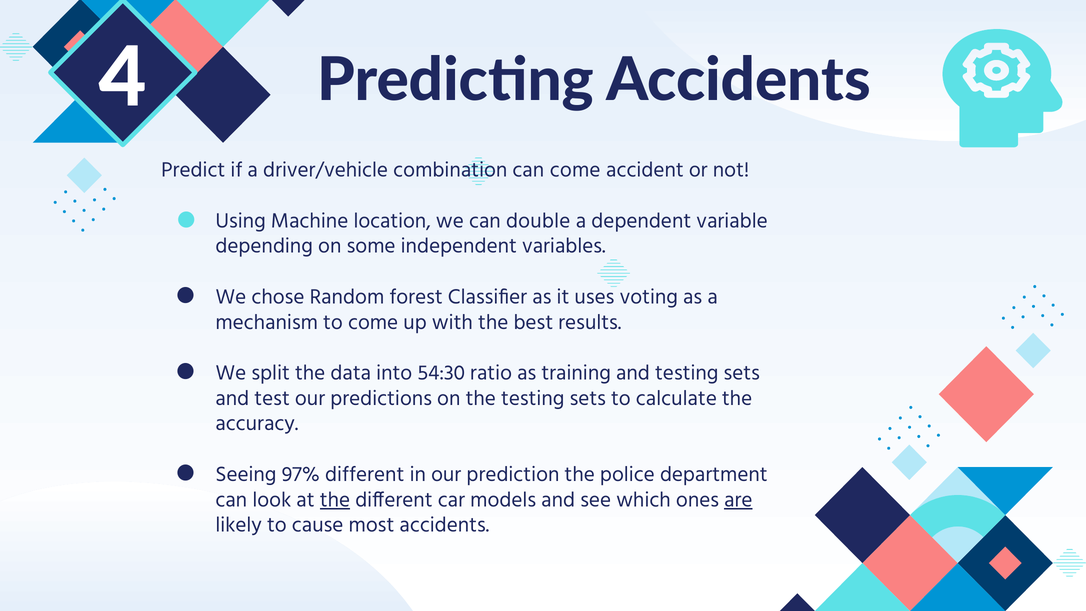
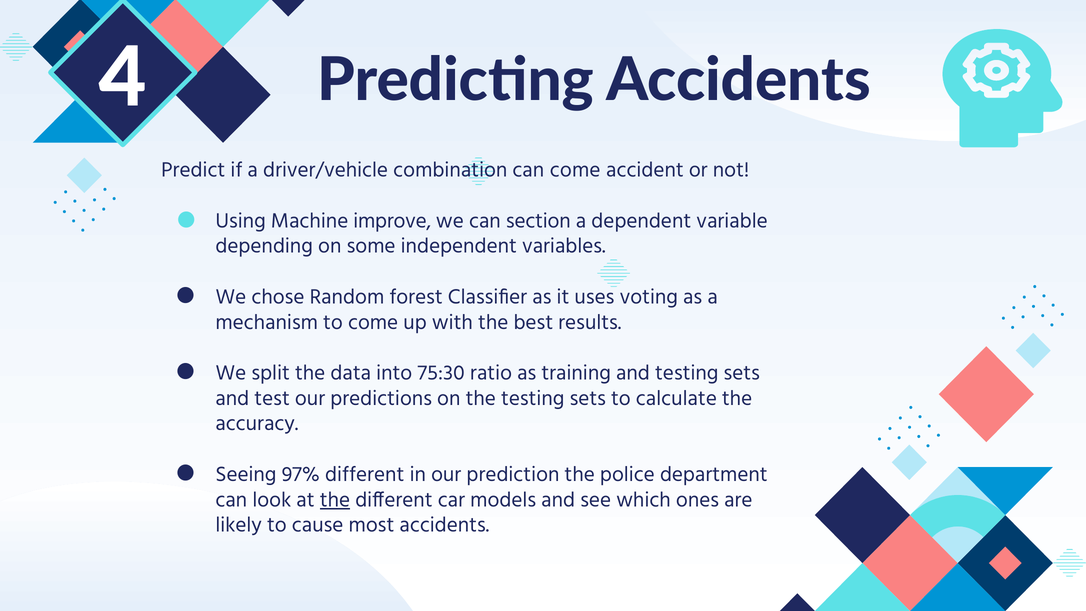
location: location -> improve
double: double -> section
54:30: 54:30 -> 75:30
are underline: present -> none
